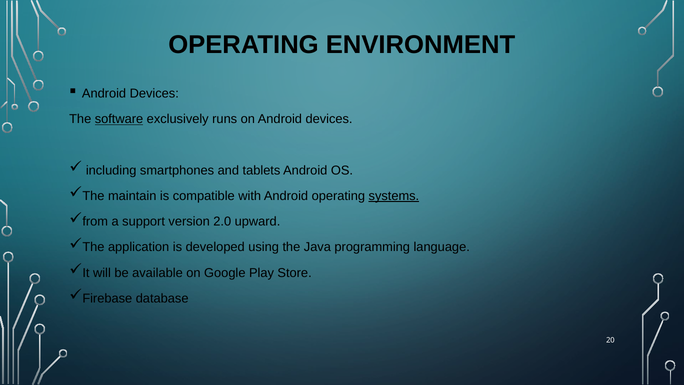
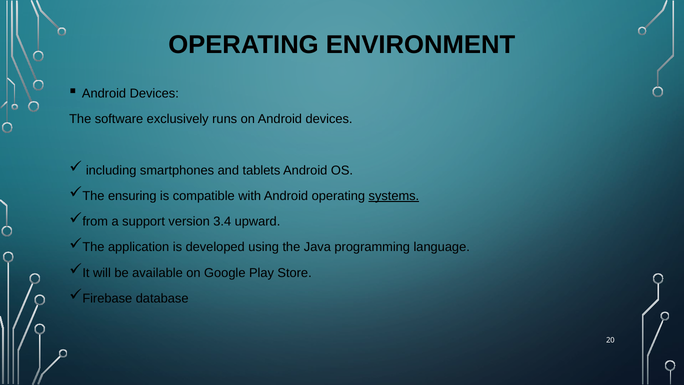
software underline: present -> none
maintain: maintain -> ensuring
2.0: 2.0 -> 3.4
